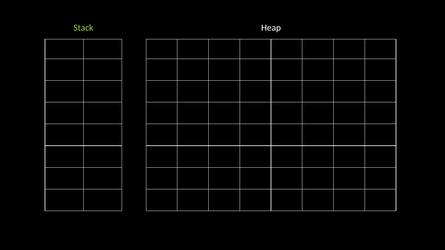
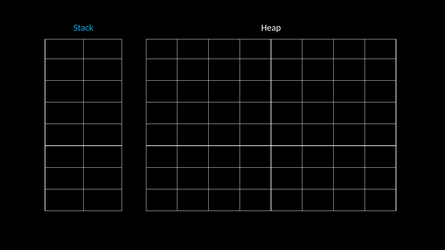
Stack colour: light green -> light blue
